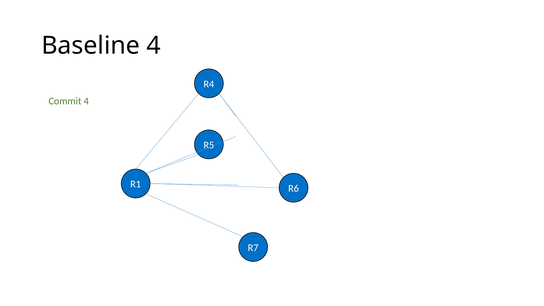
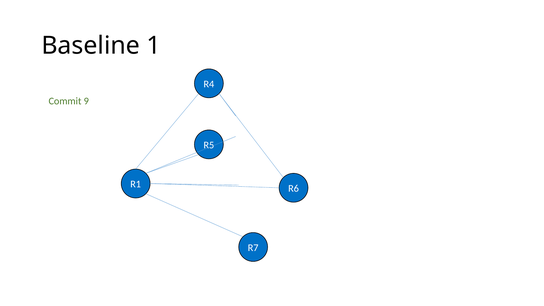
Baseline 4: 4 -> 1
Commit 4: 4 -> 9
